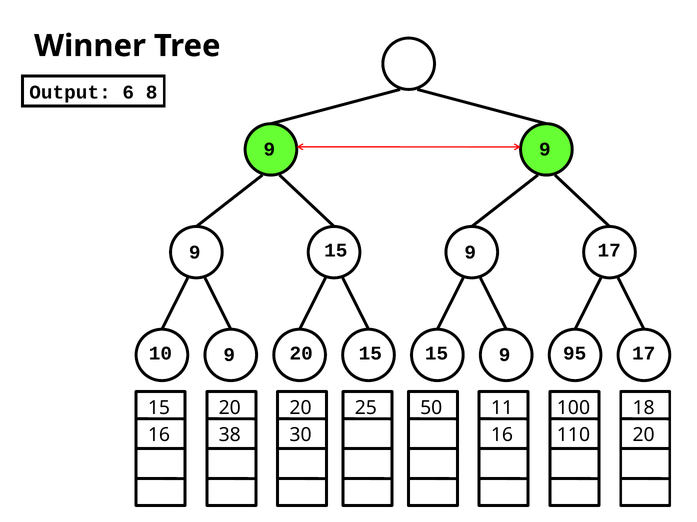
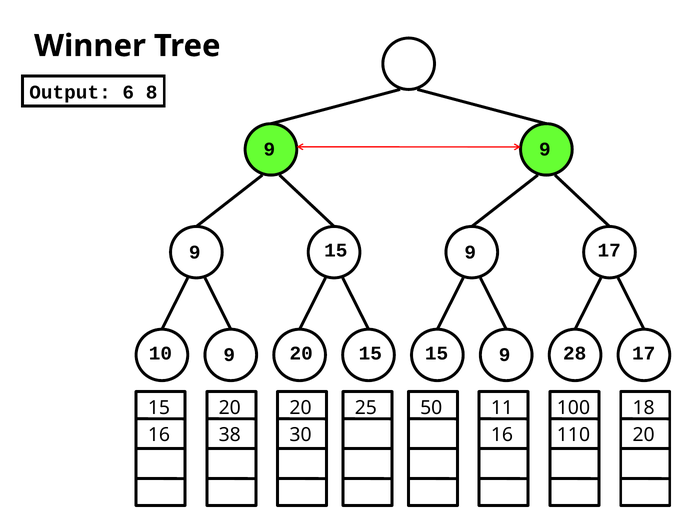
95: 95 -> 28
